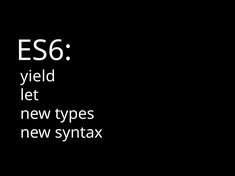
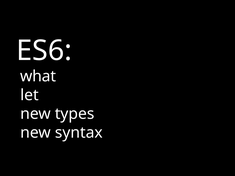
yield: yield -> what
